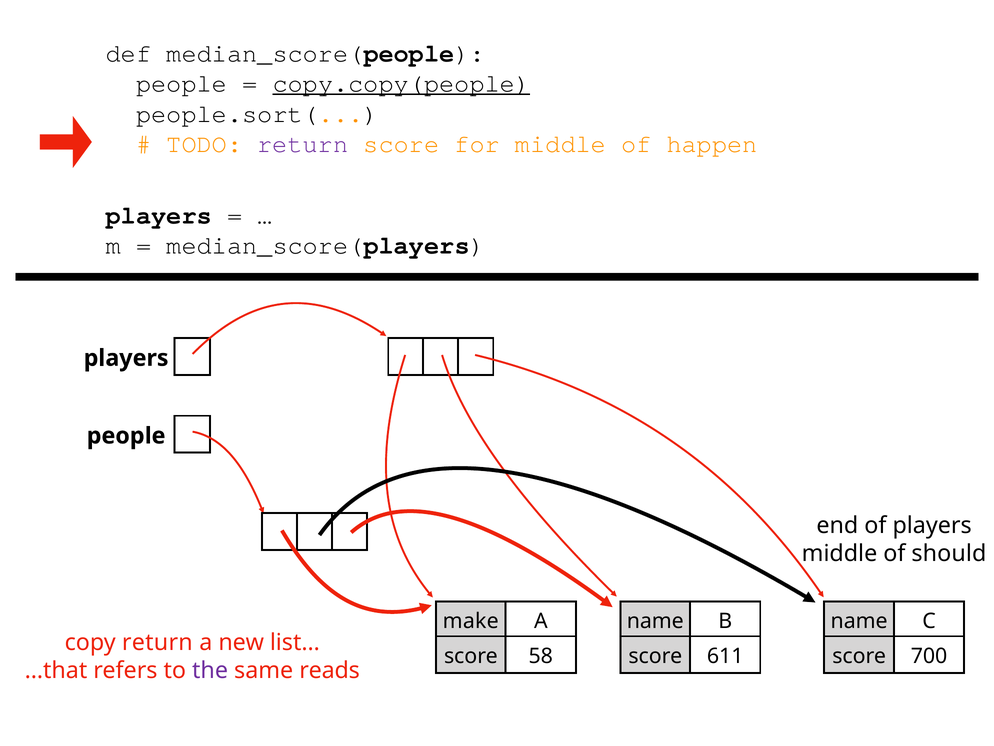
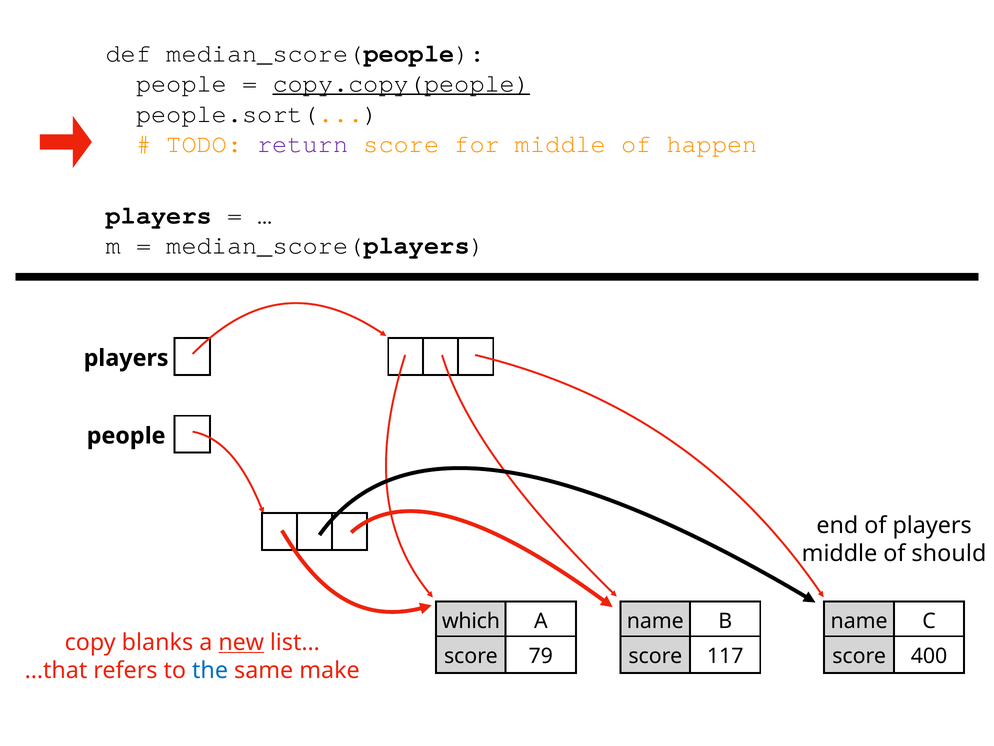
make: make -> which
copy return: return -> blanks
new underline: none -> present
58: 58 -> 79
611: 611 -> 117
700: 700 -> 400
the colour: purple -> blue
reads: reads -> make
